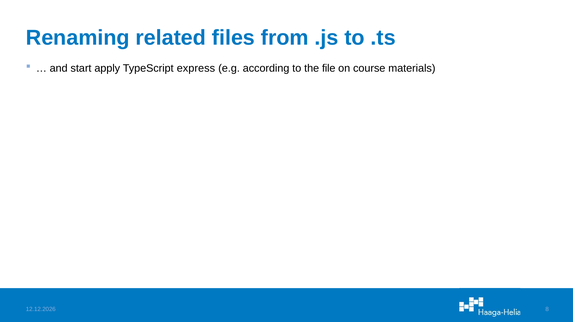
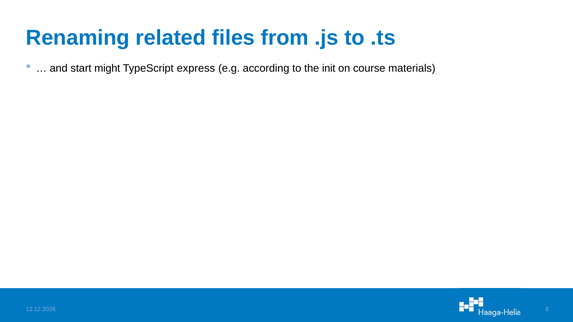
apply: apply -> might
file: file -> init
